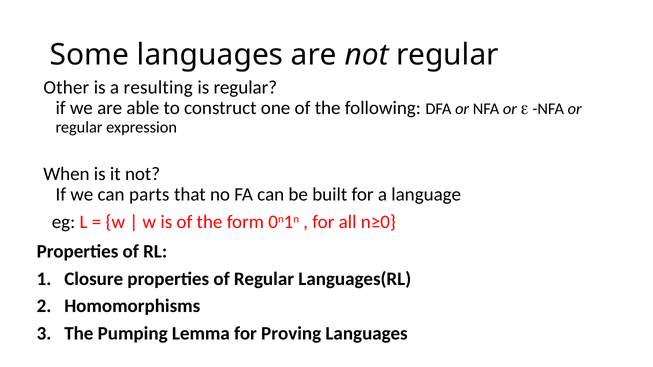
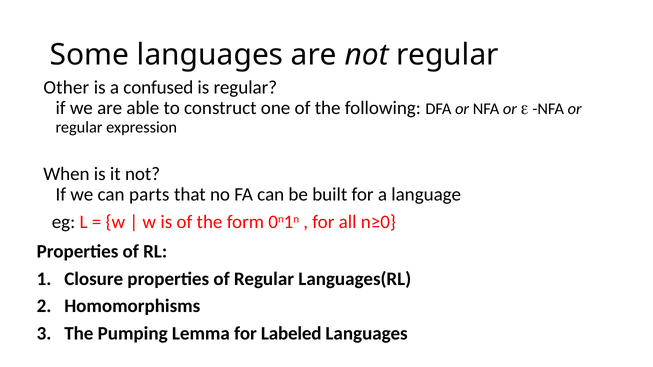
resulting: resulting -> confused
Proving: Proving -> Labeled
